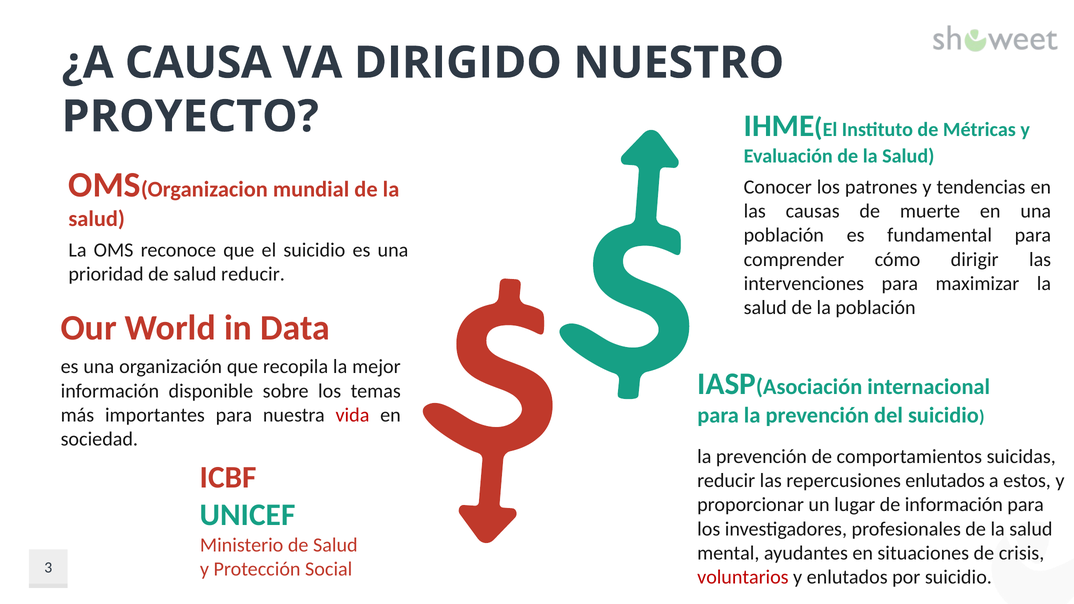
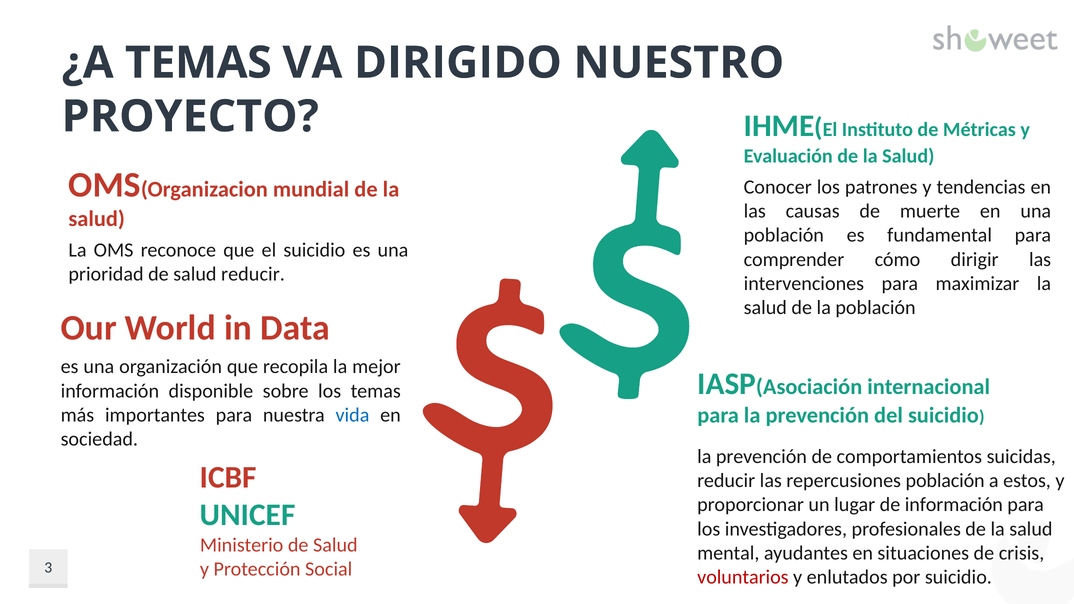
¿A CAUSA: CAUSA -> TEMAS
vida colour: red -> blue
repercusiones enlutados: enlutados -> población
